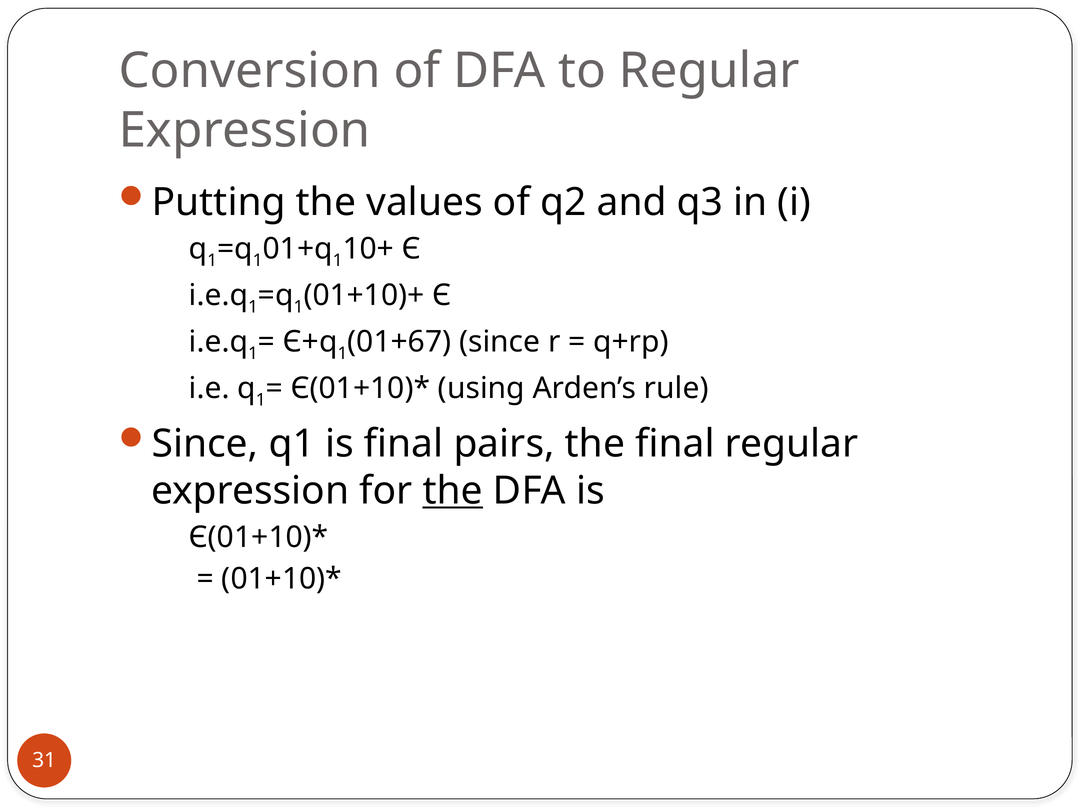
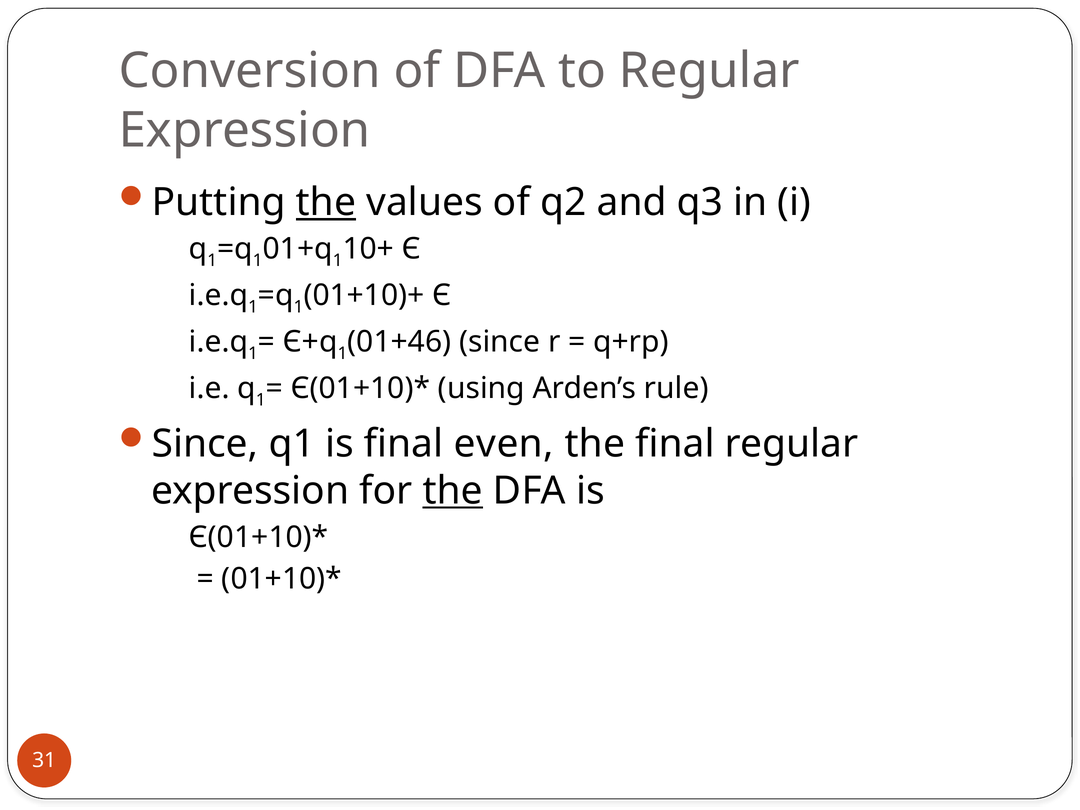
the at (326, 202) underline: none -> present
01+67: 01+67 -> 01+46
pairs: pairs -> even
